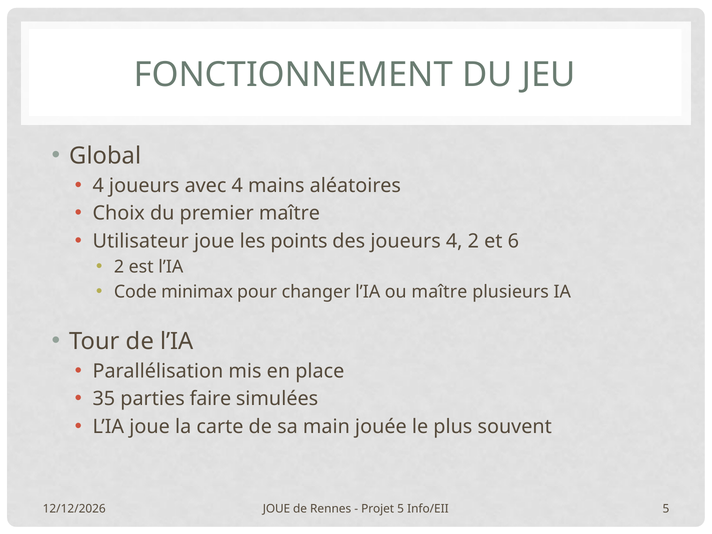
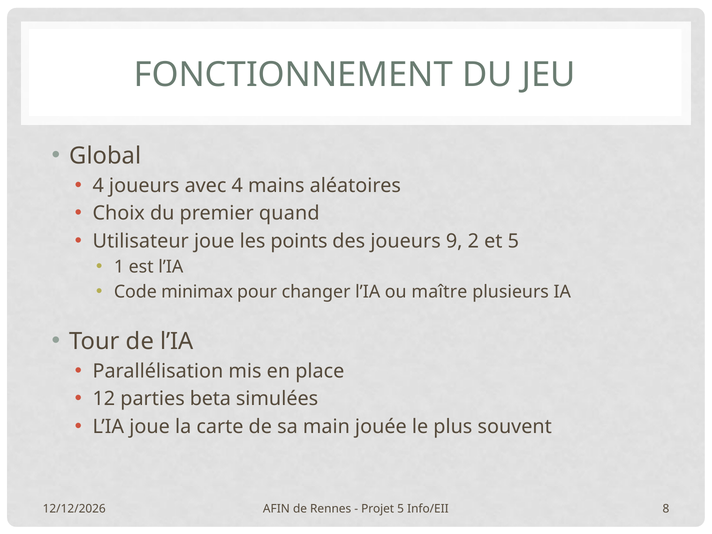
premier maître: maître -> quand
joueurs 4: 4 -> 9
et 6: 6 -> 5
2 at (119, 267): 2 -> 1
35: 35 -> 12
faire: faire -> beta
JOUE at (276, 509): JOUE -> AFIN
Info/EII 5: 5 -> 8
